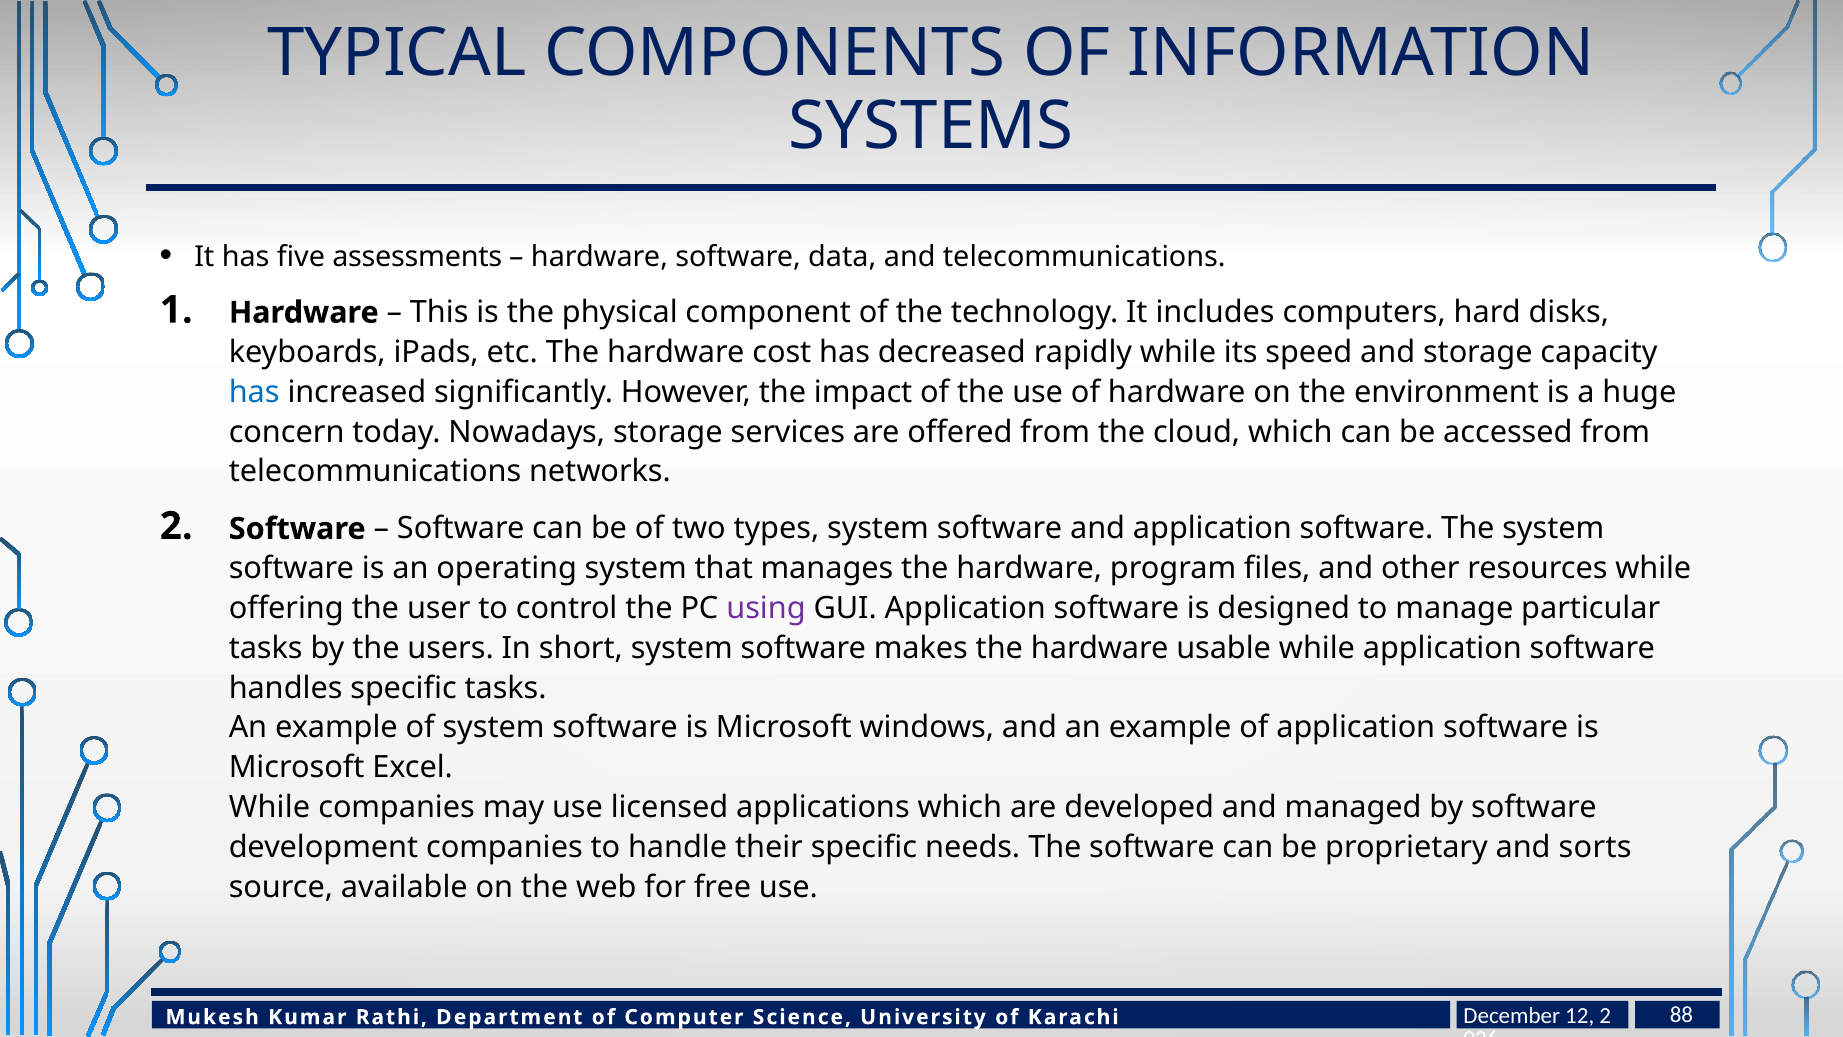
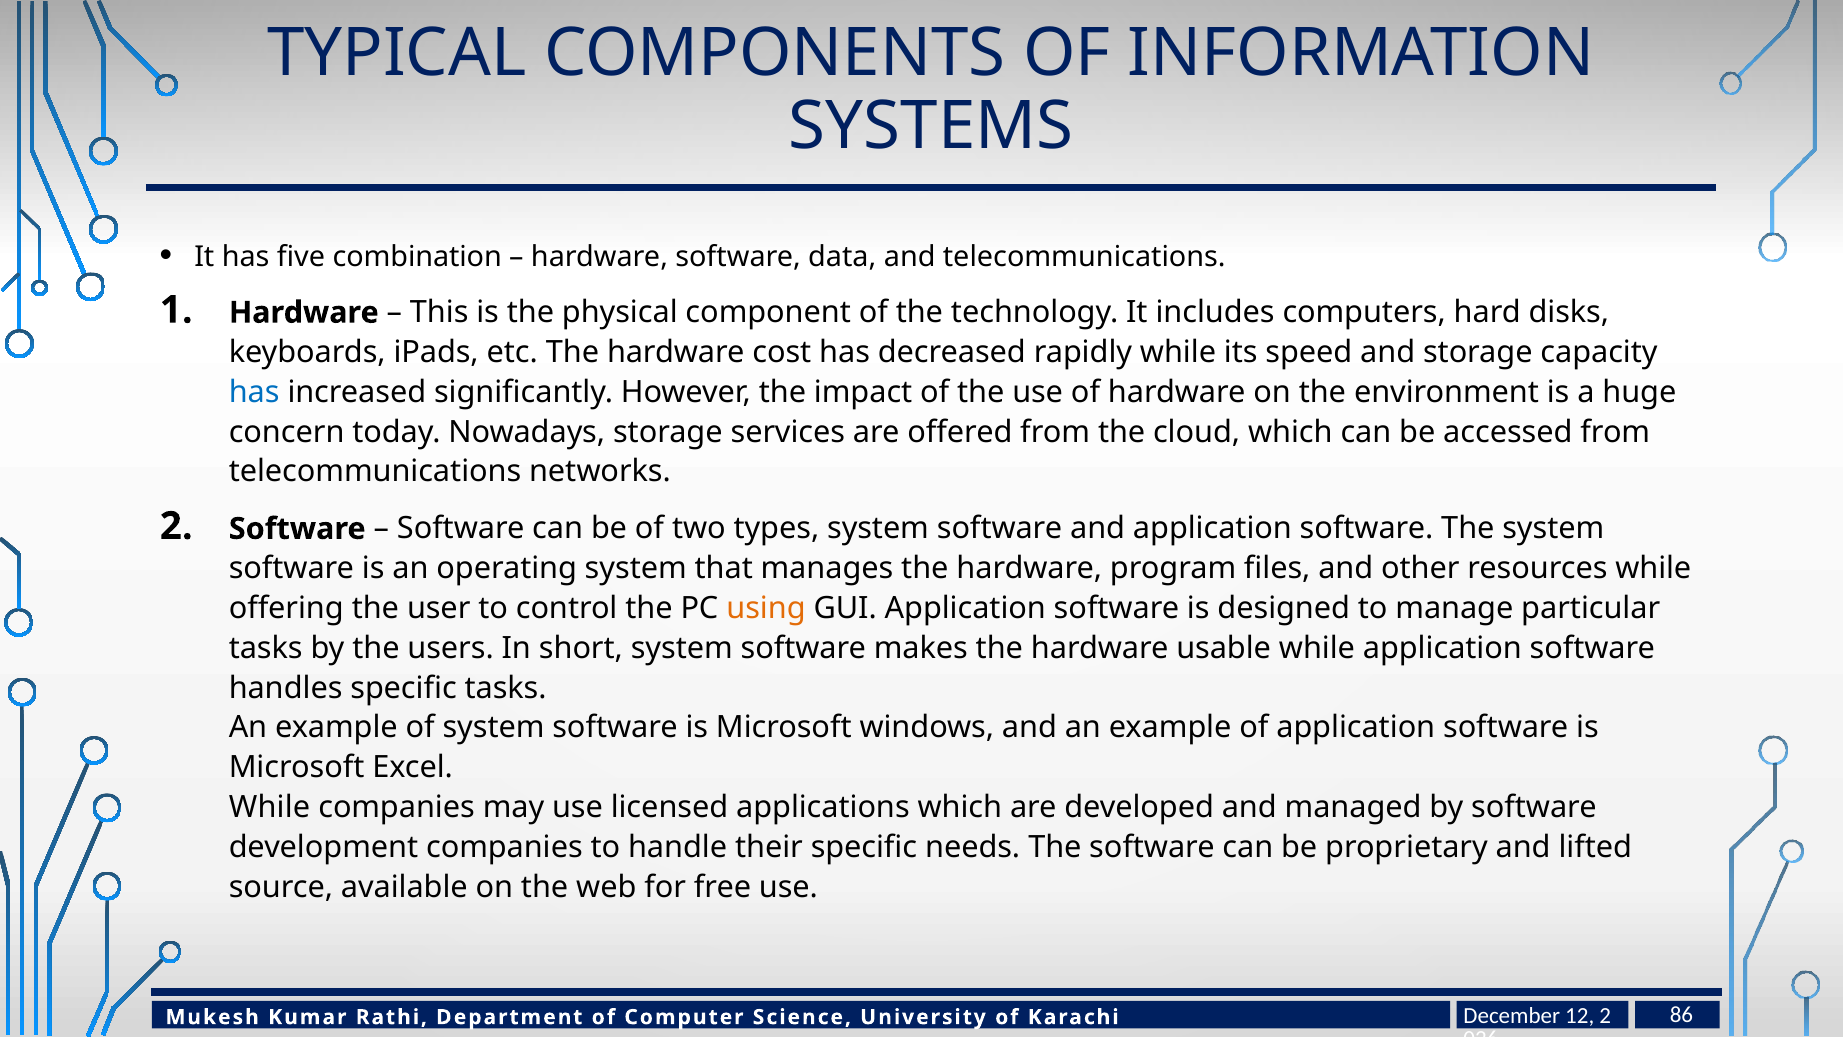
assessments: assessments -> combination
using colour: purple -> orange
sorts: sorts -> lifted
88: 88 -> 86
